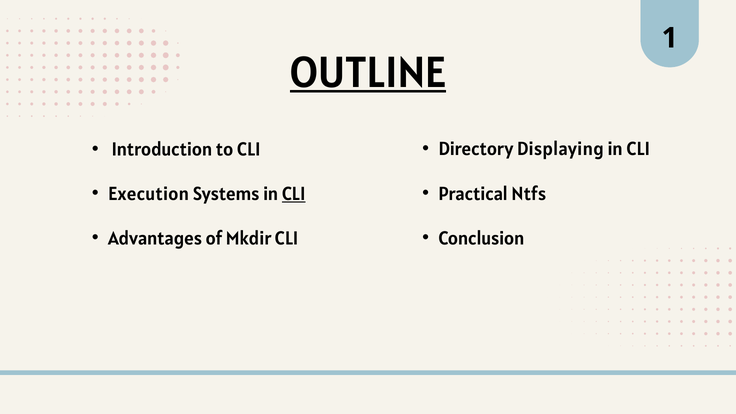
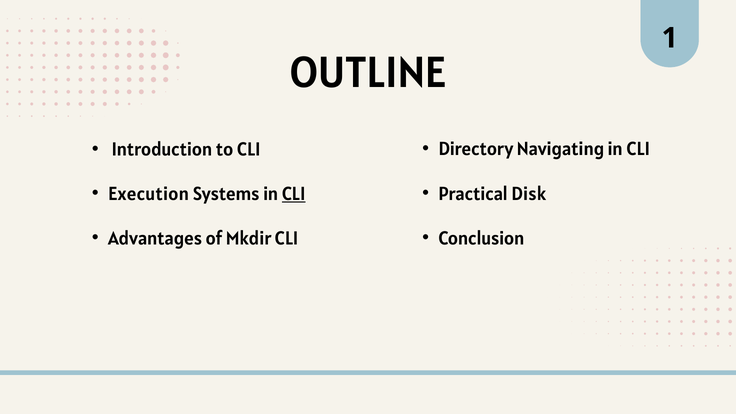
OUTLINE underline: present -> none
Displaying: Displaying -> Navigating
Ntfs: Ntfs -> Disk
